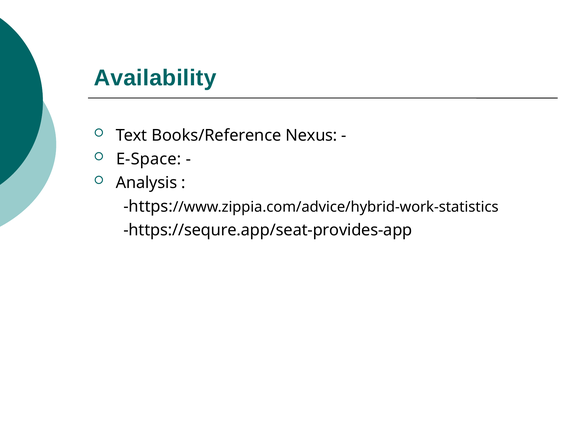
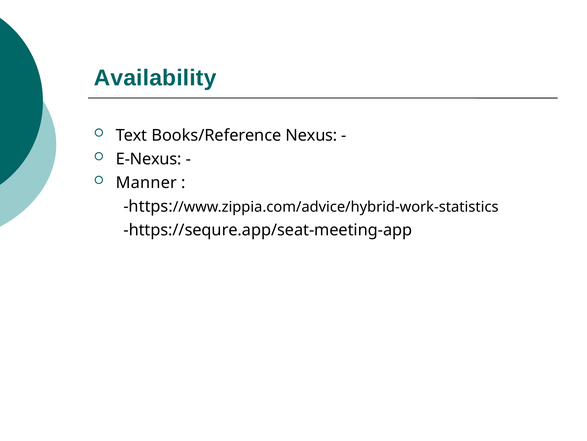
E-Space: E-Space -> E-Nexus
Analysis: Analysis -> Manner
https://sequre.app/seat-provides-app: https://sequre.app/seat-provides-app -> https://sequre.app/seat-meeting-app
